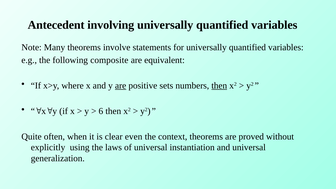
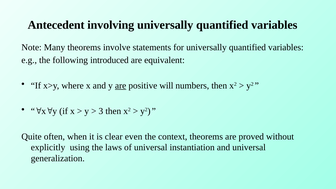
composite: composite -> introduced
sets: sets -> will
then at (219, 86) underline: present -> none
6: 6 -> 3
